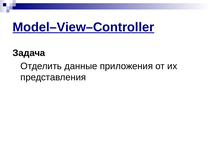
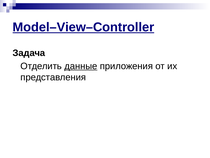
данные underline: none -> present
